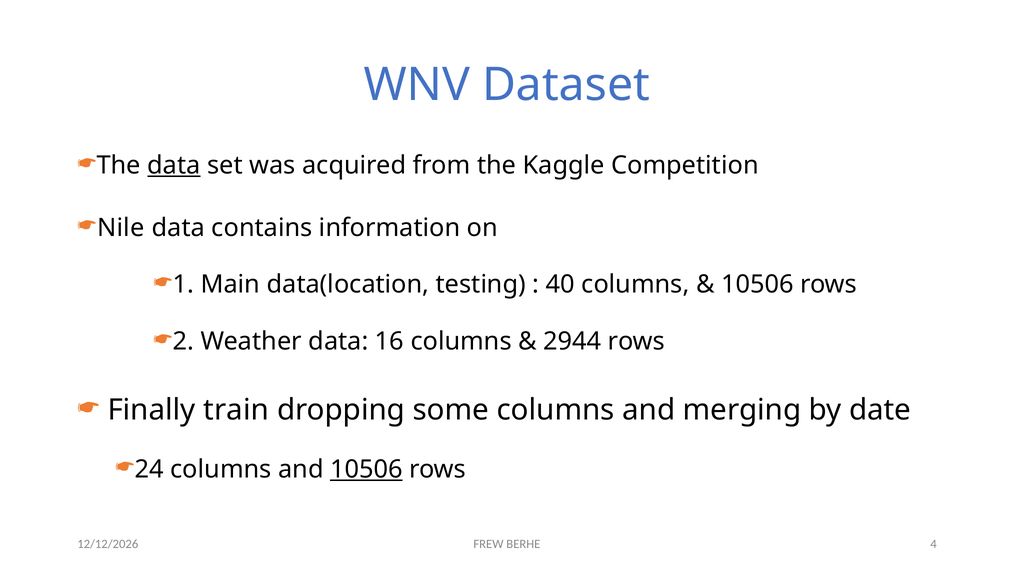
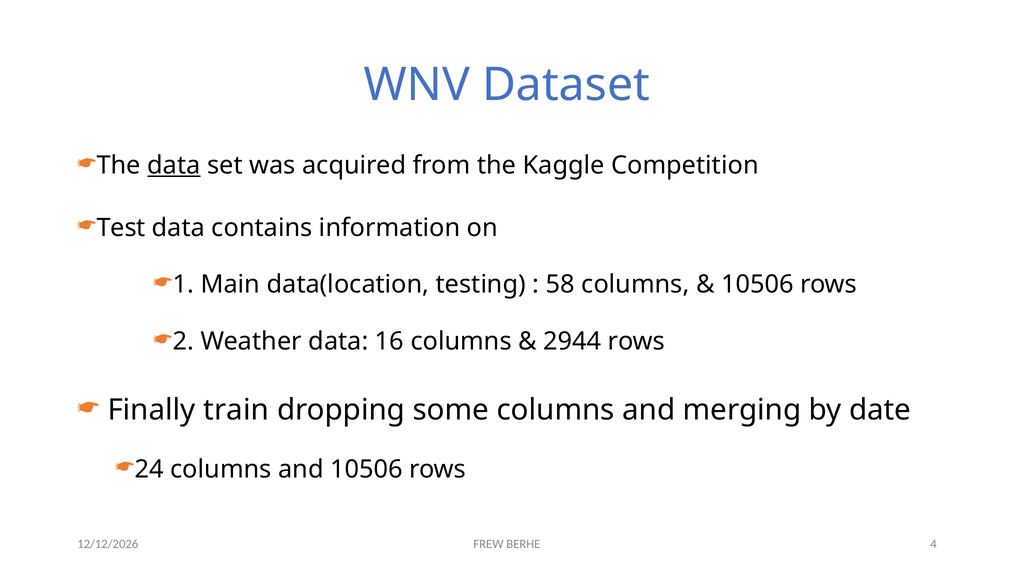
Nile: Nile -> Test
40: 40 -> 58
10506 at (366, 470) underline: present -> none
